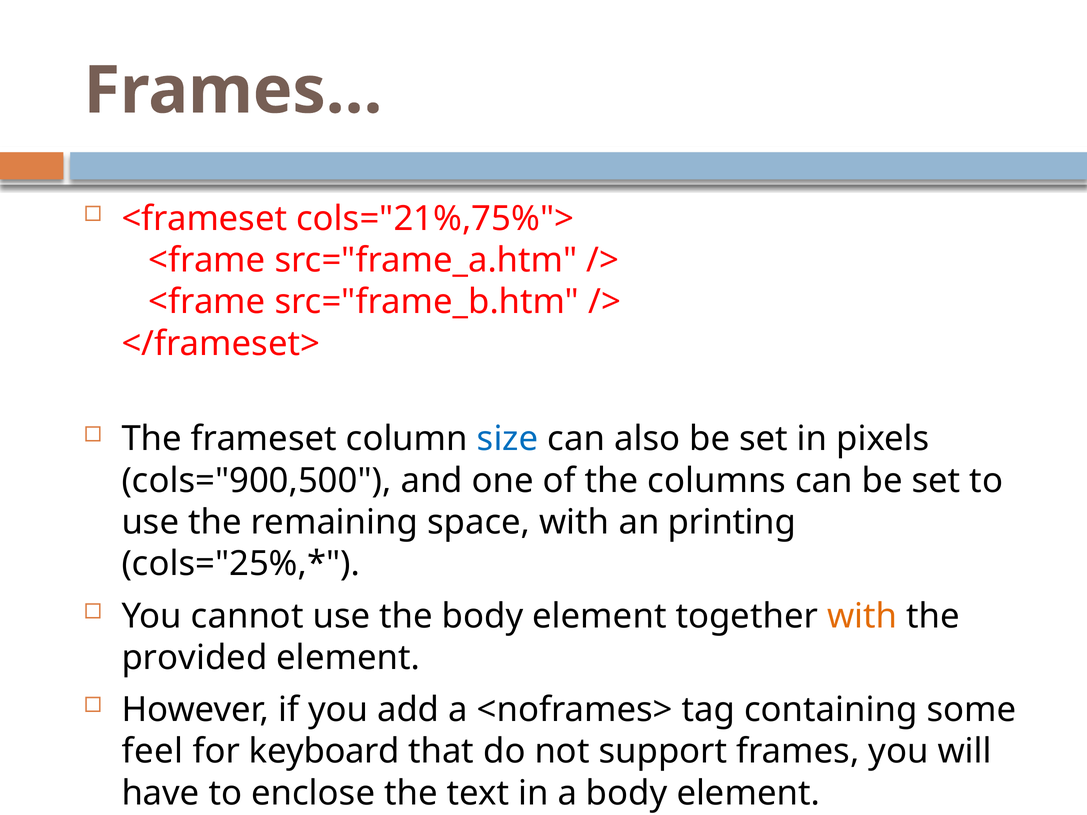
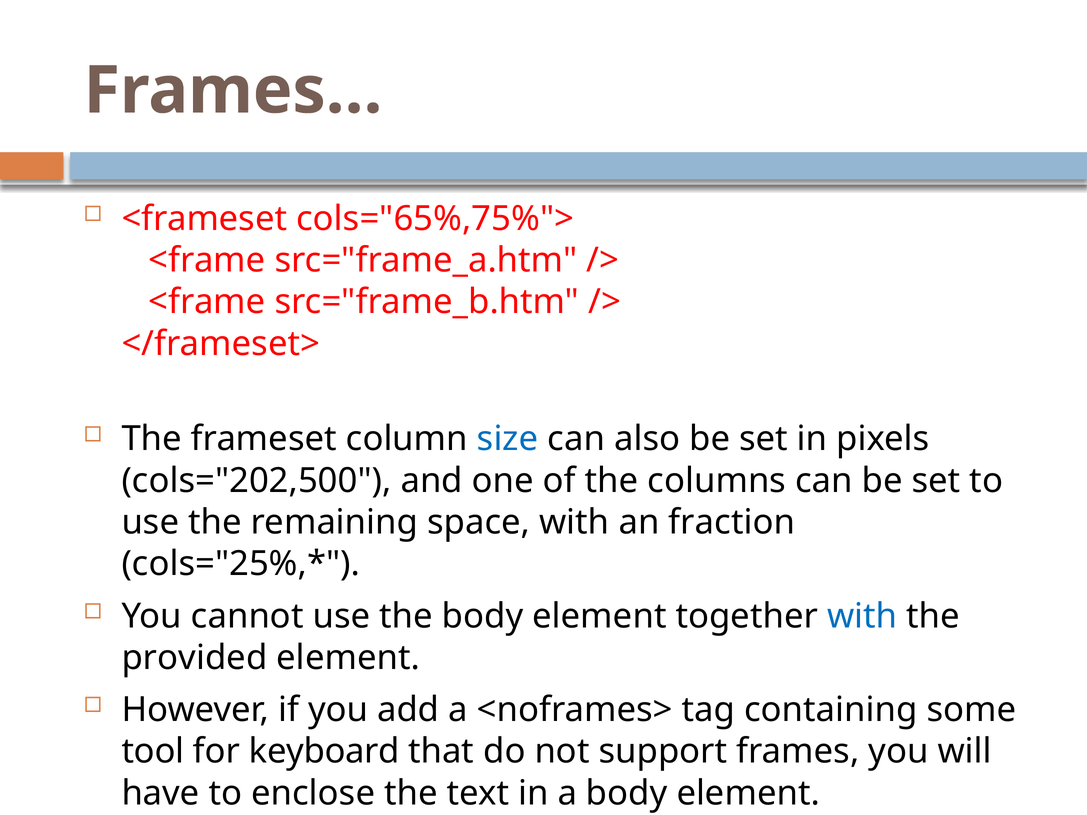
cols="21%,75%">: cols="21%,75%"> -> cols="65%,75%">
cols="900,500: cols="900,500 -> cols="202,500
printing: printing -> fraction
with at (862, 616) colour: orange -> blue
feel: feel -> tool
